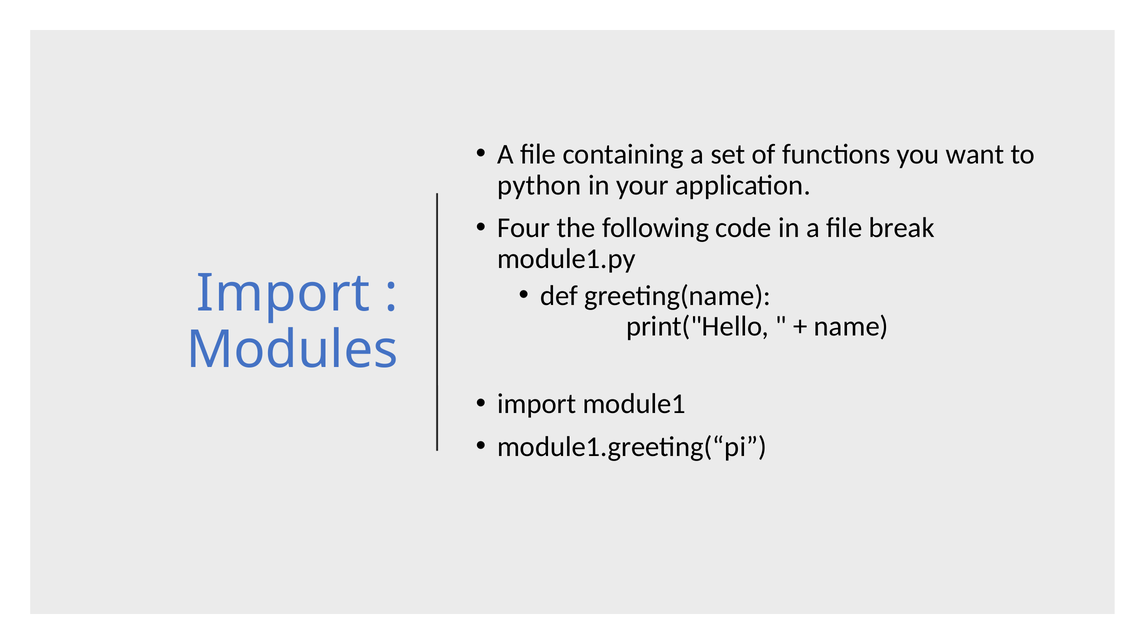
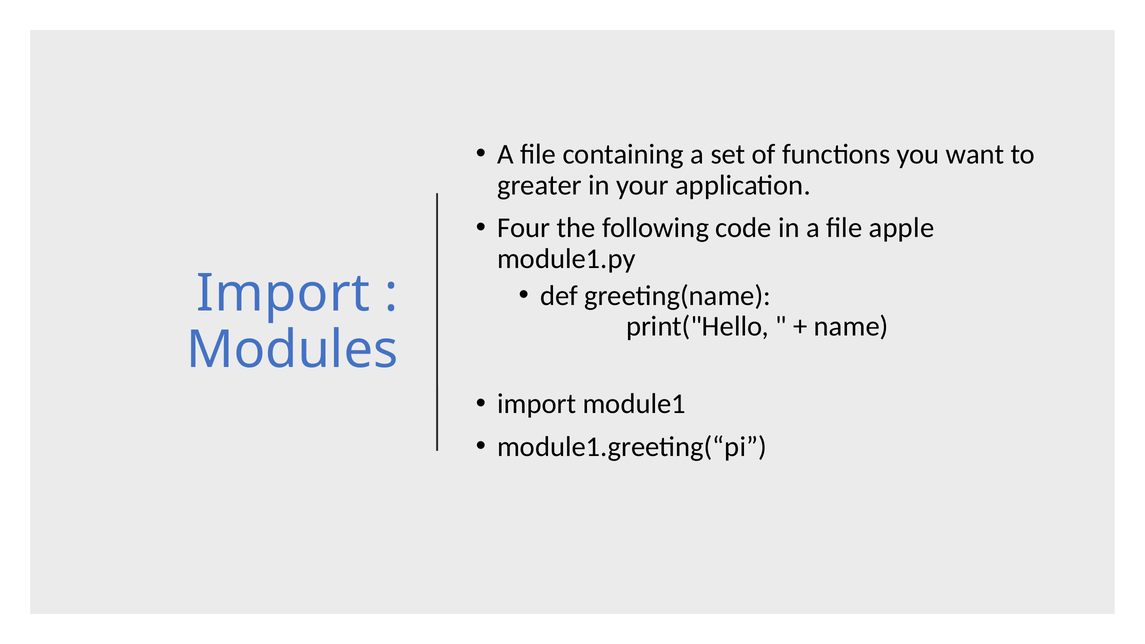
python: python -> greater
break: break -> apple
